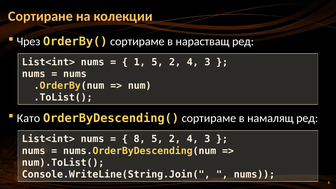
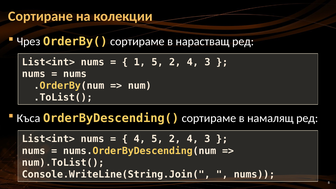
Като: Като -> Къса
8 at (140, 139): 8 -> 4
